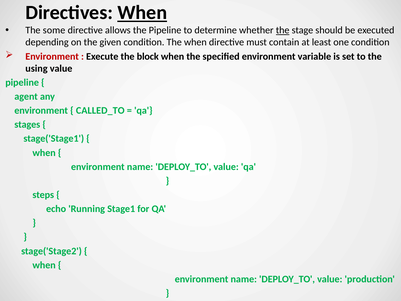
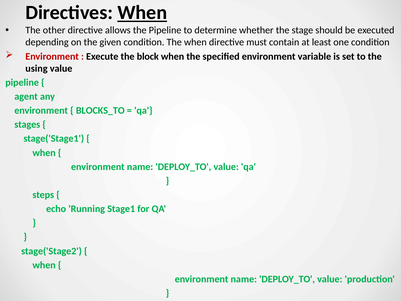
some: some -> other
the at (283, 30) underline: present -> none
CALLED_TO: CALLED_TO -> BLOCKS_TO
